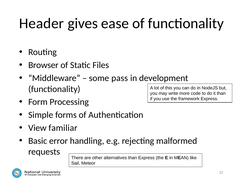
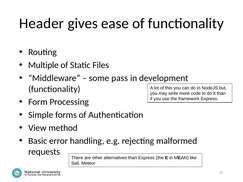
Browser: Browser -> Multiple
familiar: familiar -> method
